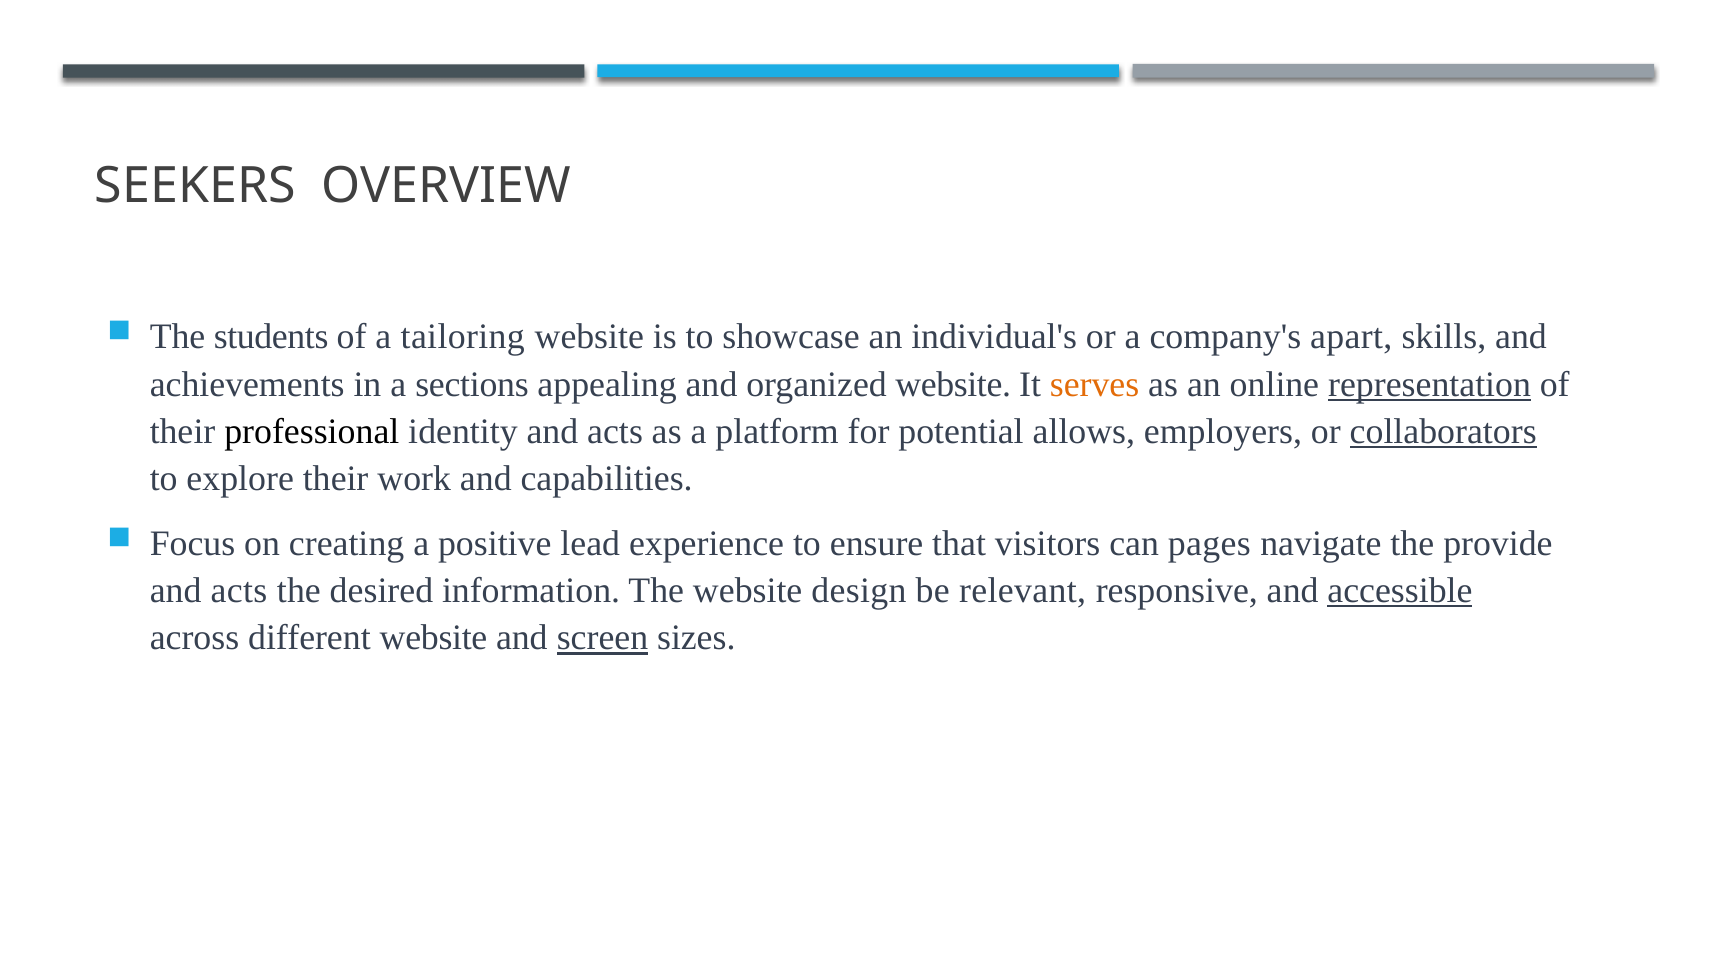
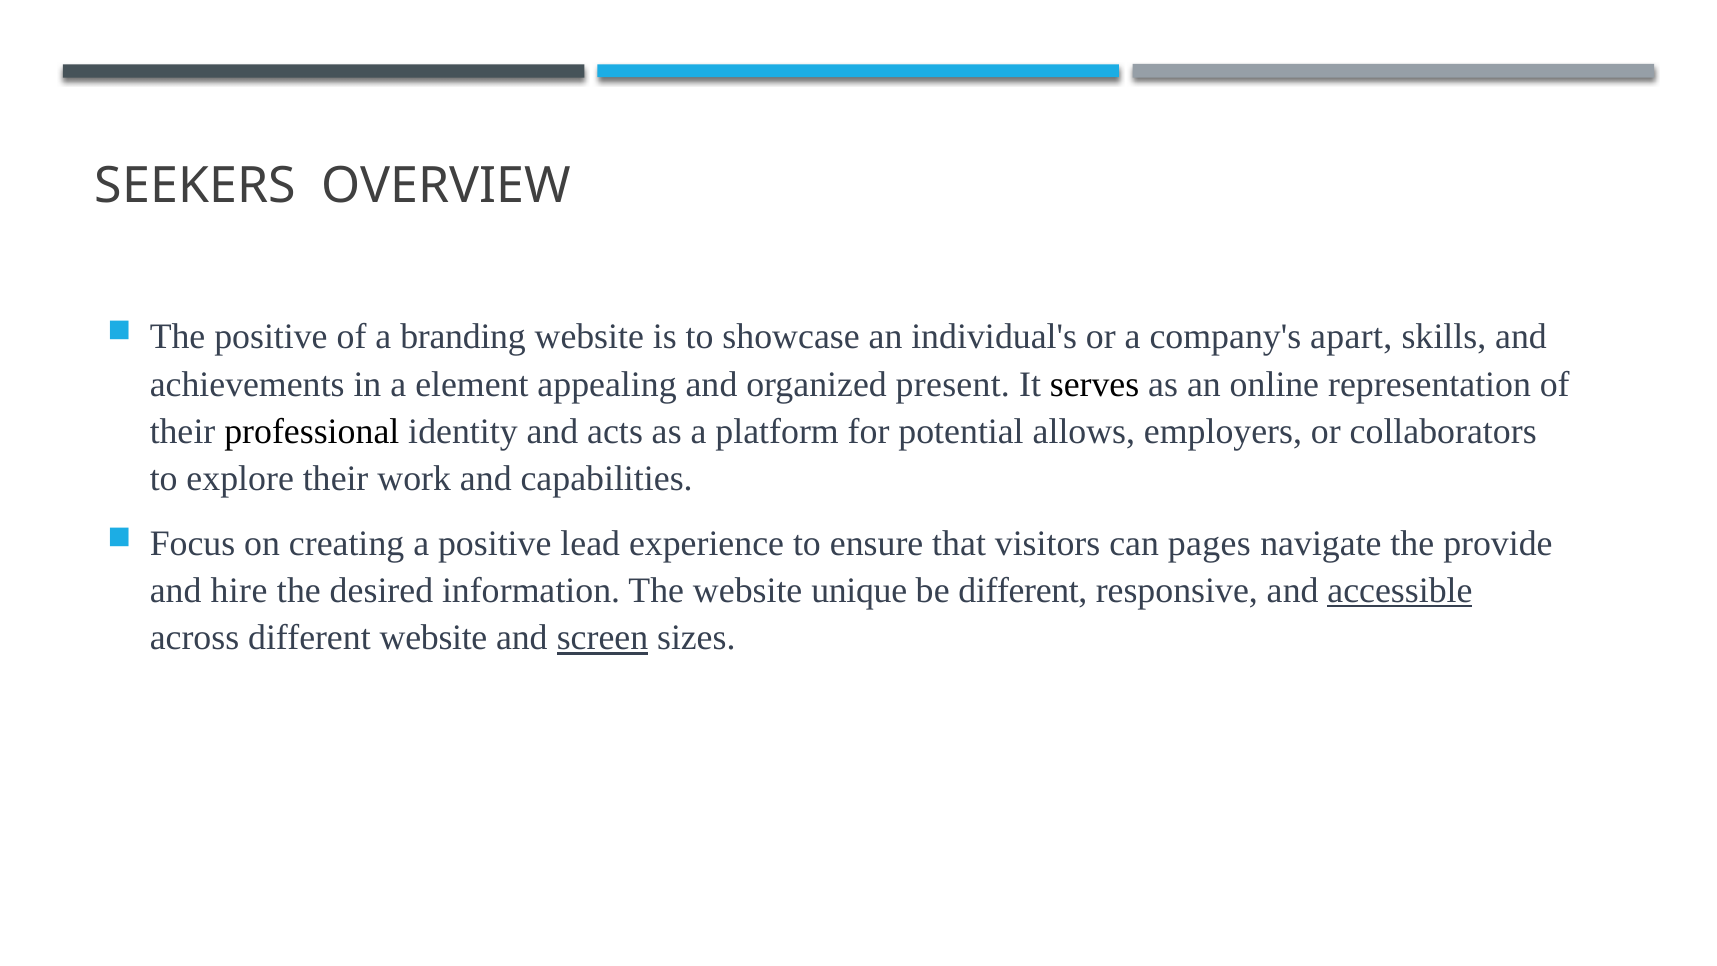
The students: students -> positive
tailoring: tailoring -> branding
sections: sections -> element
organized website: website -> present
serves colour: orange -> black
representation underline: present -> none
collaborators underline: present -> none
acts at (239, 591): acts -> hire
design: design -> unique
be relevant: relevant -> different
